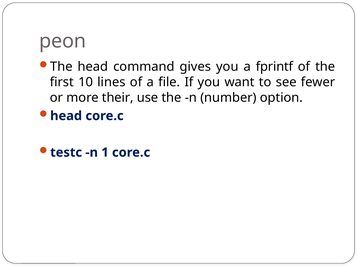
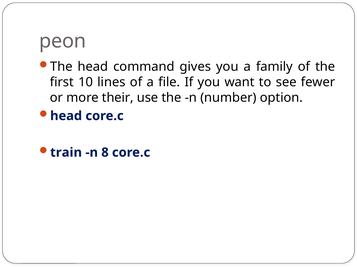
fprintf: fprintf -> family
testc: testc -> train
1: 1 -> 8
